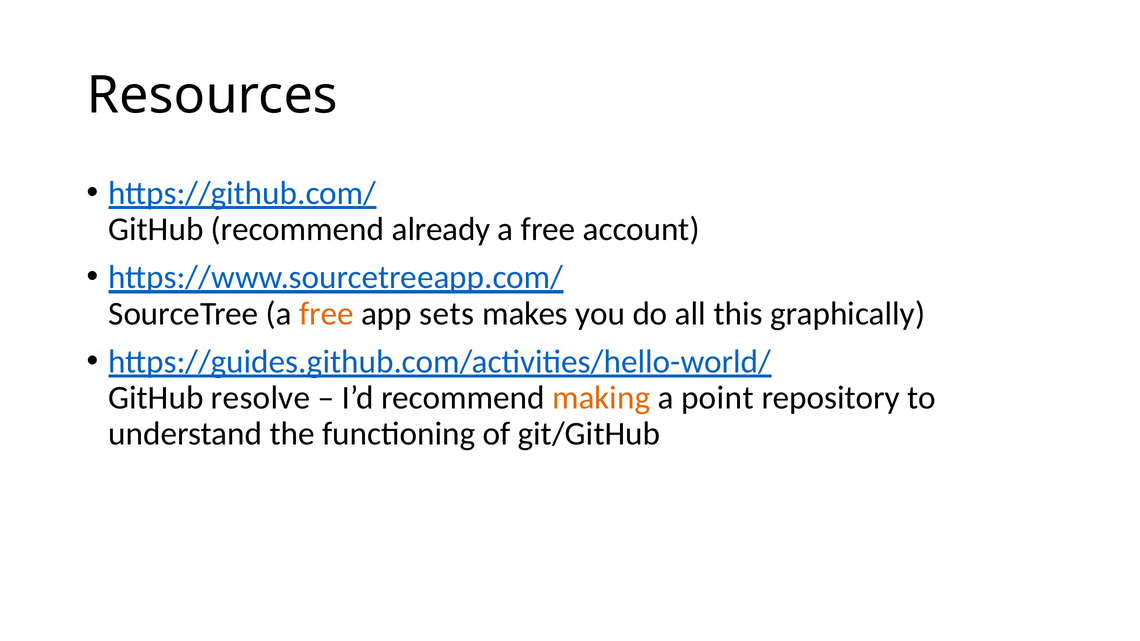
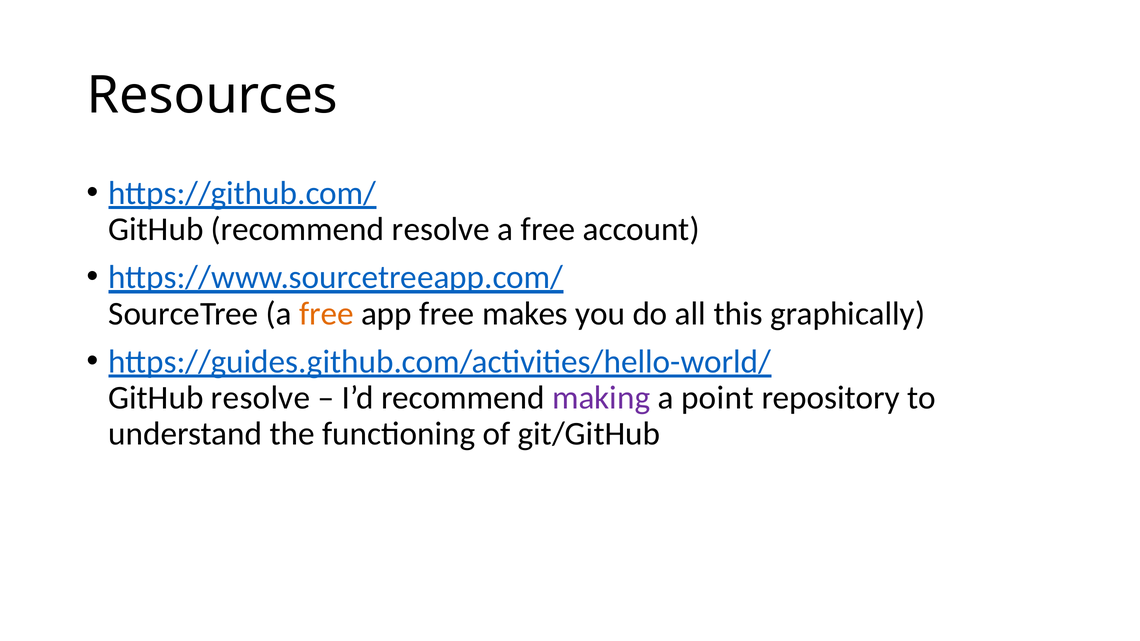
recommend already: already -> resolve
app sets: sets -> free
making colour: orange -> purple
